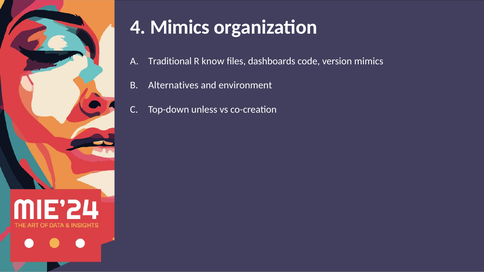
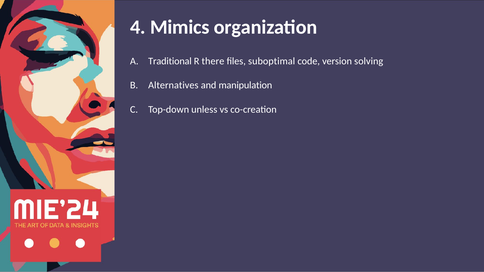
know: know -> there
dashboards: dashboards -> suboptimal
version mimics: mimics -> solving
environment: environment -> manipulation
